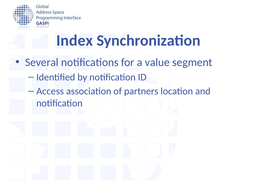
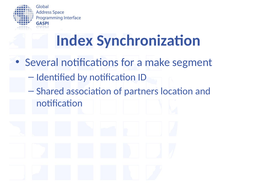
value: value -> make
Access: Access -> Shared
